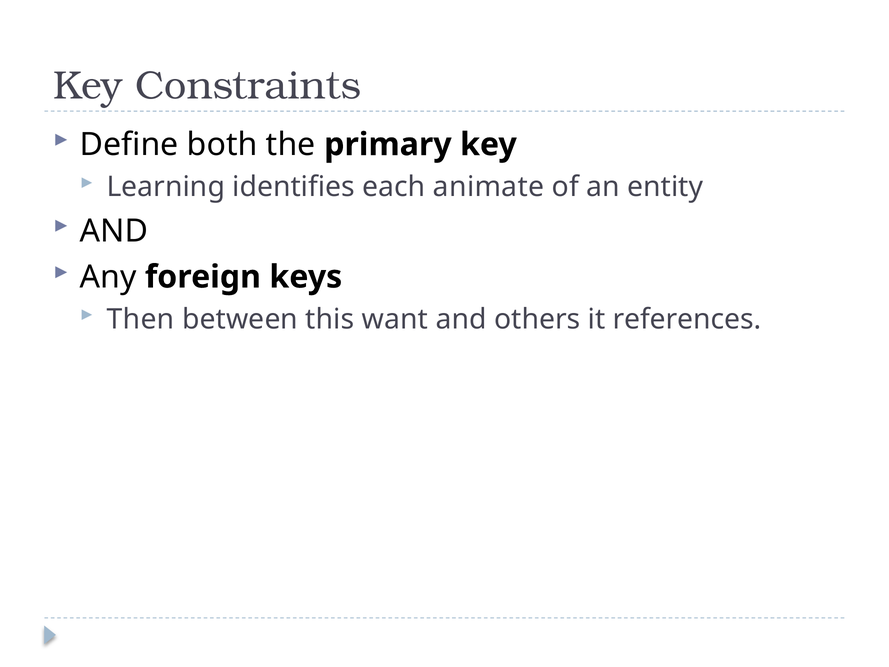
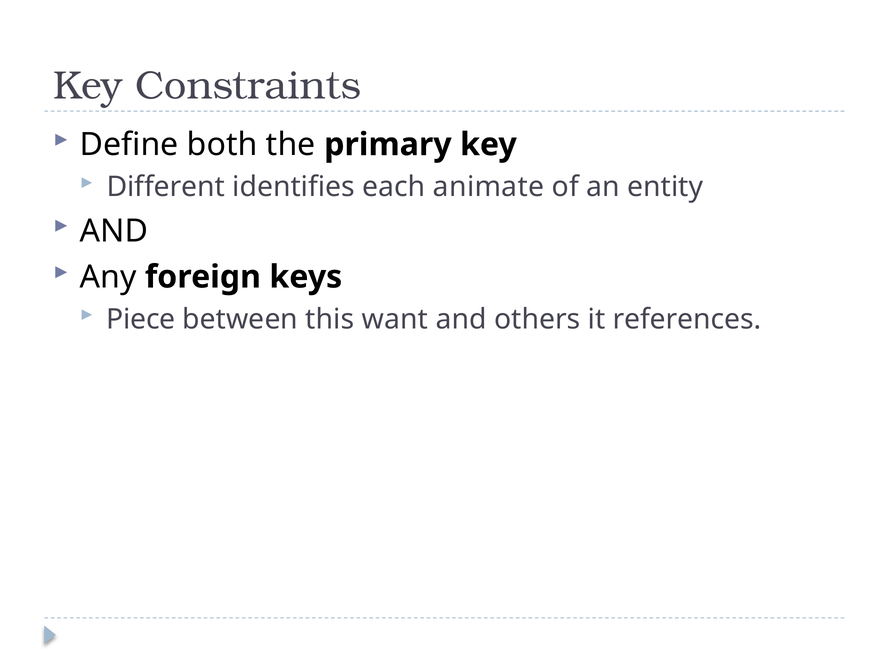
Learning: Learning -> Different
Then: Then -> Piece
